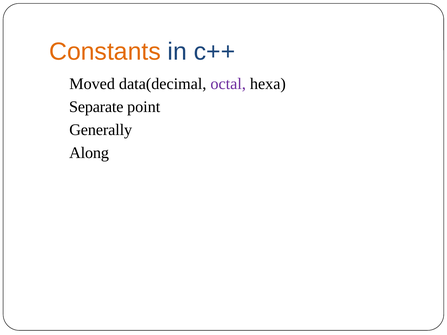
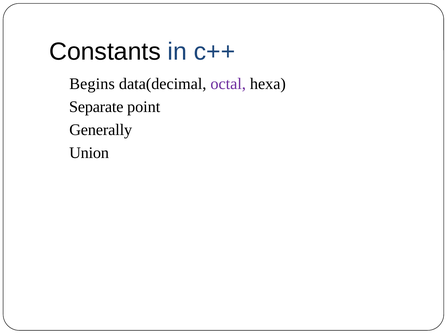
Constants colour: orange -> black
Moved: Moved -> Begins
Along: Along -> Union
